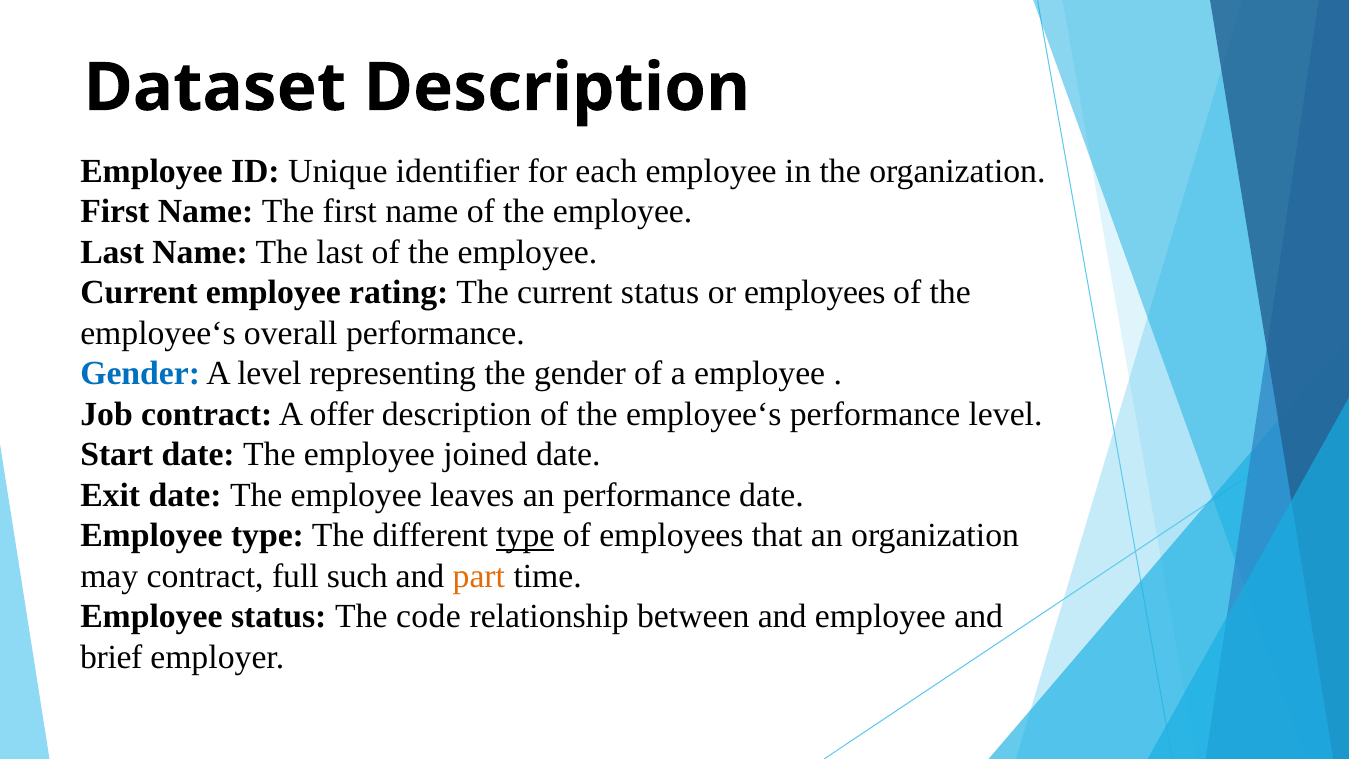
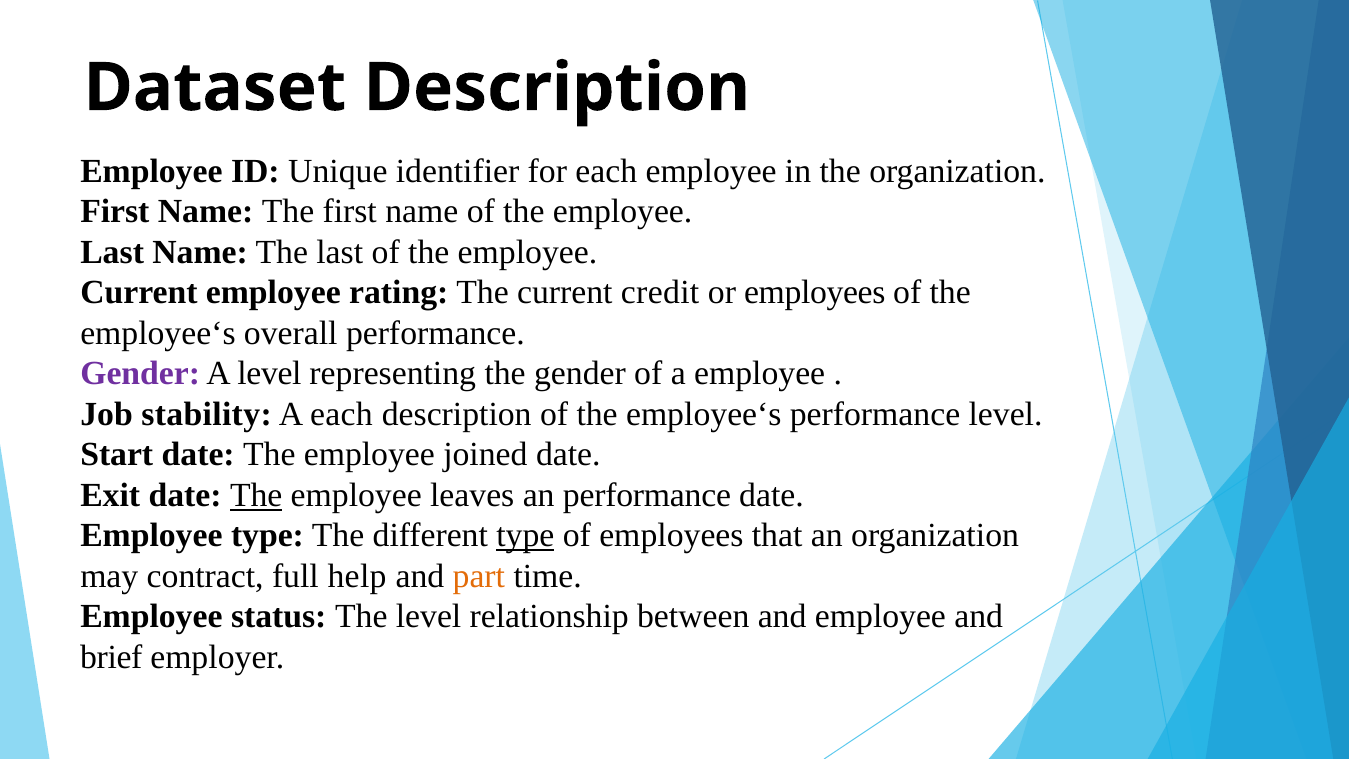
current status: status -> credit
Gender at (140, 374) colour: blue -> purple
Job contract: contract -> stability
A offer: offer -> each
The at (256, 495) underline: none -> present
such: such -> help
The code: code -> level
